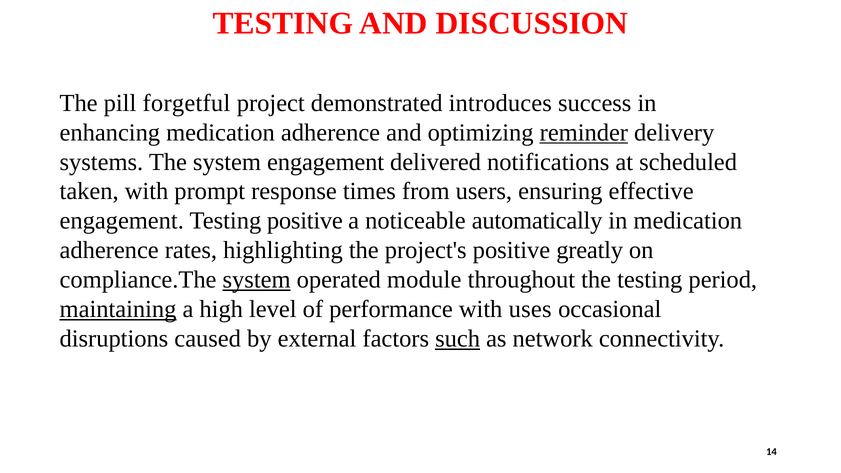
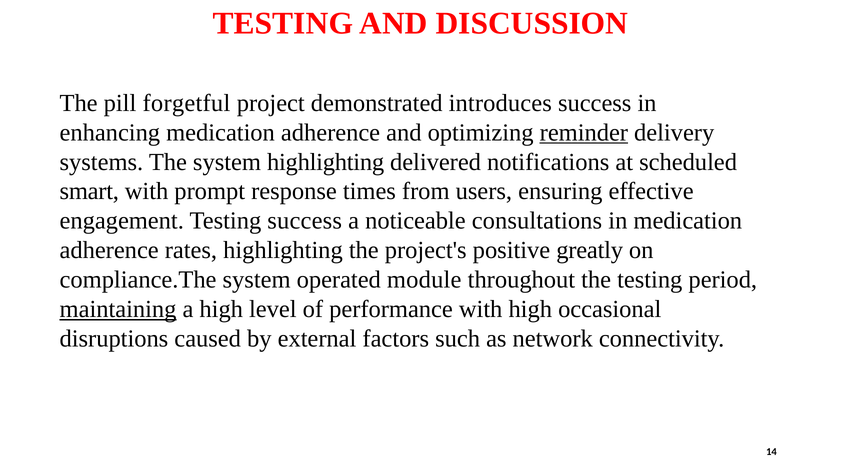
system engagement: engagement -> highlighting
taken: taken -> smart
Testing positive: positive -> success
automatically: automatically -> consultations
system at (257, 280) underline: present -> none
with uses: uses -> high
such underline: present -> none
